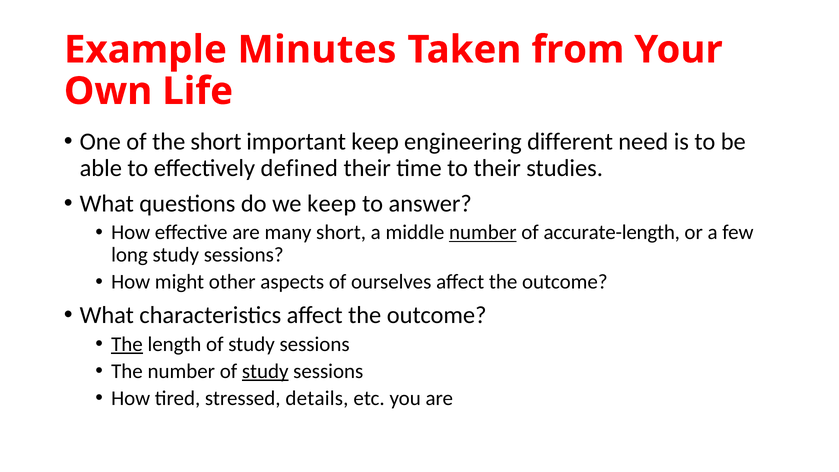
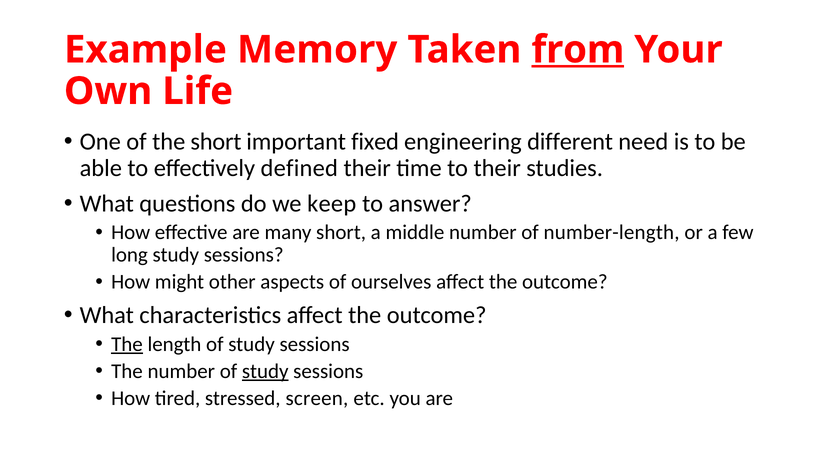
Minutes: Minutes -> Memory
from underline: none -> present
important keep: keep -> fixed
number at (483, 232) underline: present -> none
accurate-length: accurate-length -> number-length
details: details -> screen
